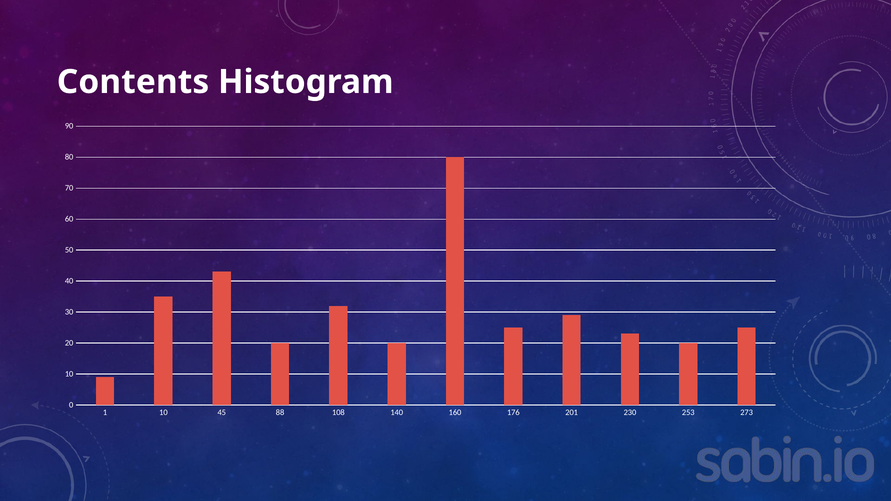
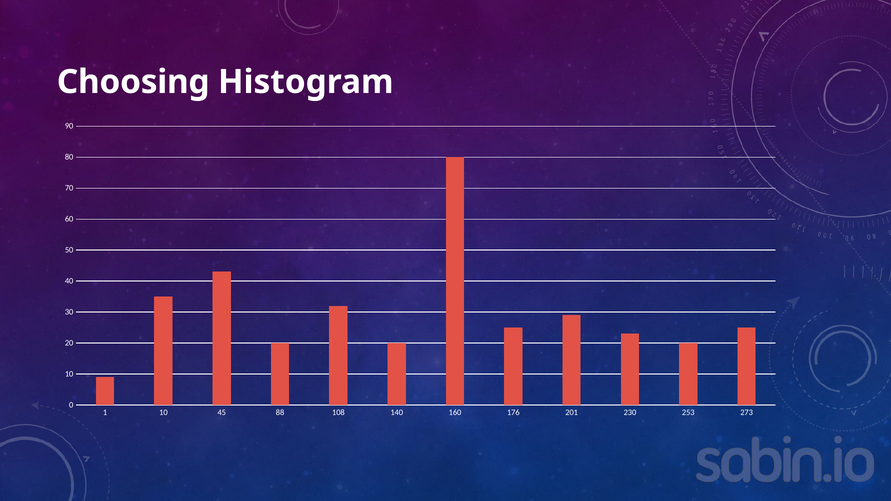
Contents: Contents -> Choosing
